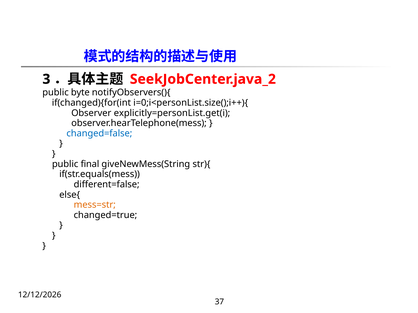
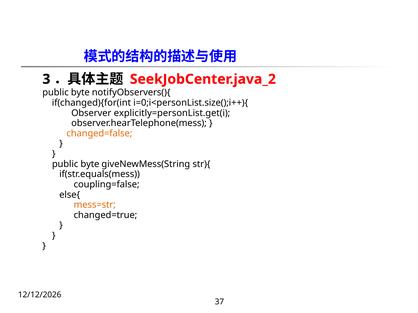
changed=false colour: blue -> orange
final at (90, 164): final -> byte
different=false: different=false -> coupling=false
